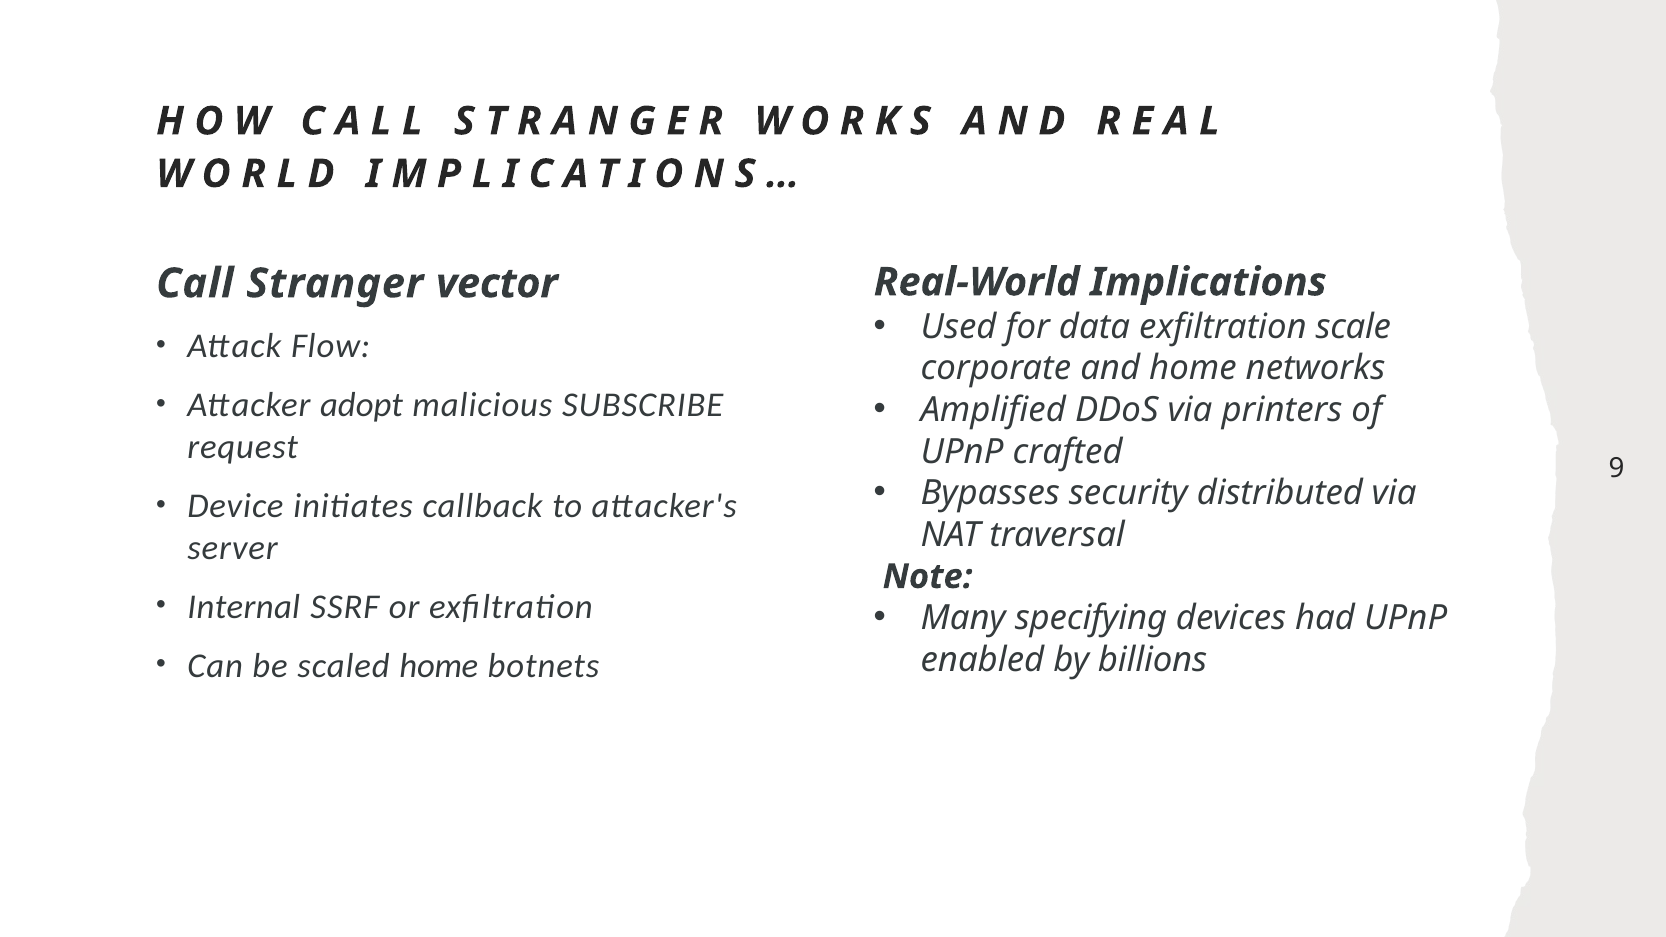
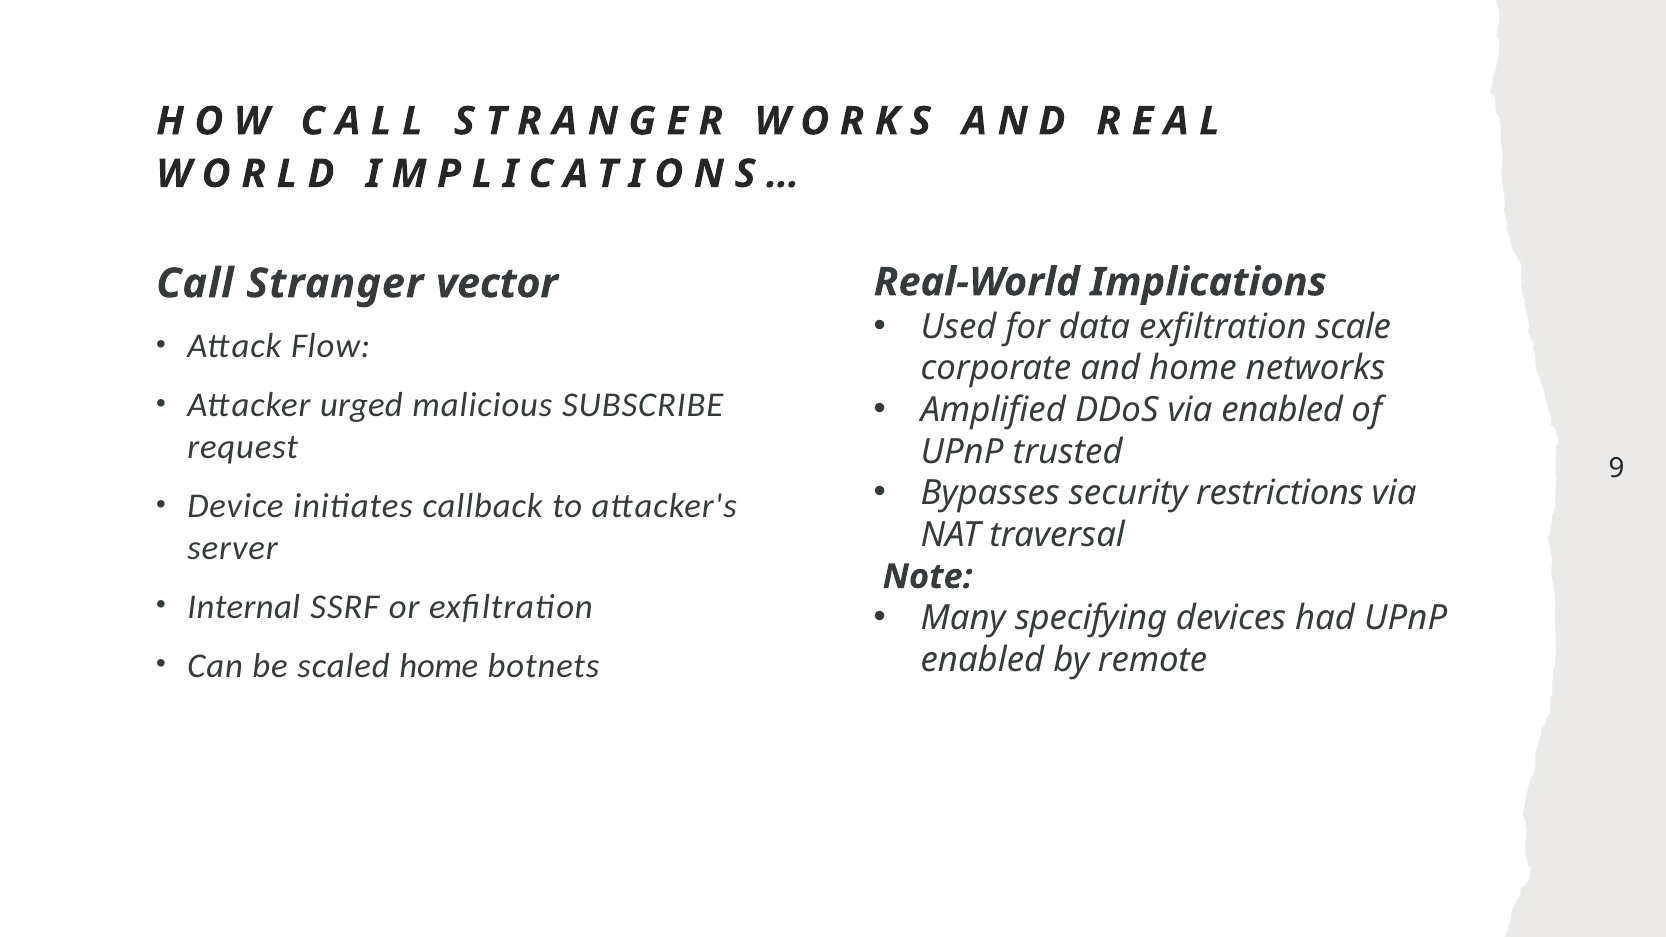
adopt: adopt -> urged
via printers: printers -> enabled
crafted: crafted -> trusted
distributed: distributed -> restrictions
billions: billions -> remote
